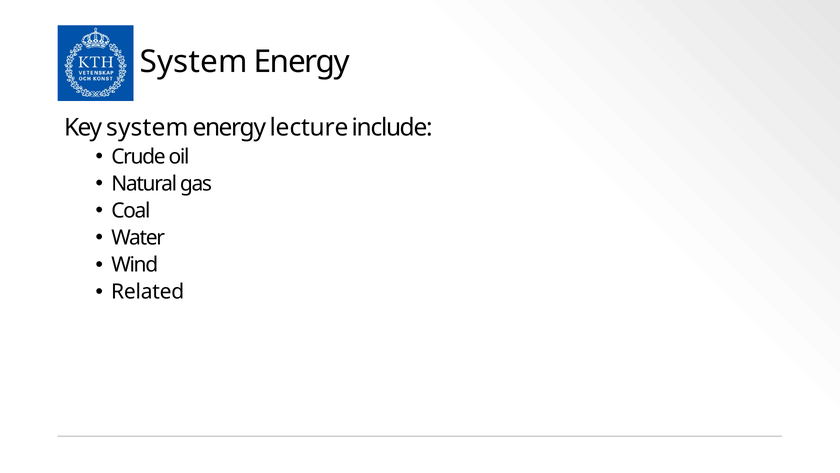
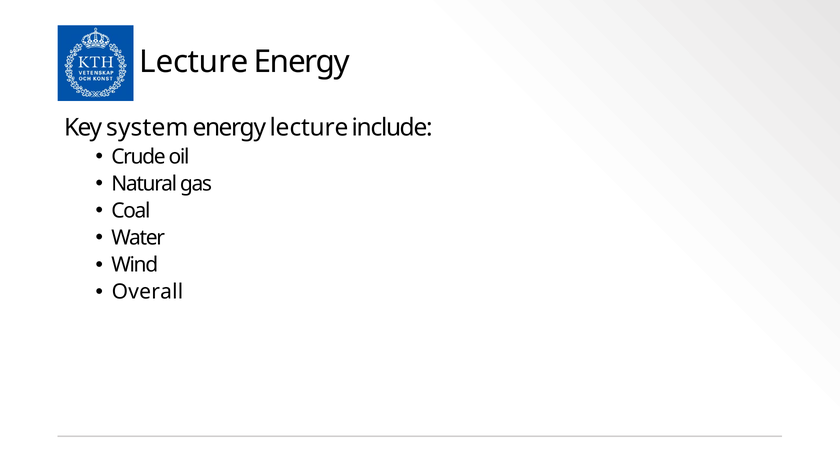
System at (194, 62): System -> Lecture
Related: Related -> Overall
